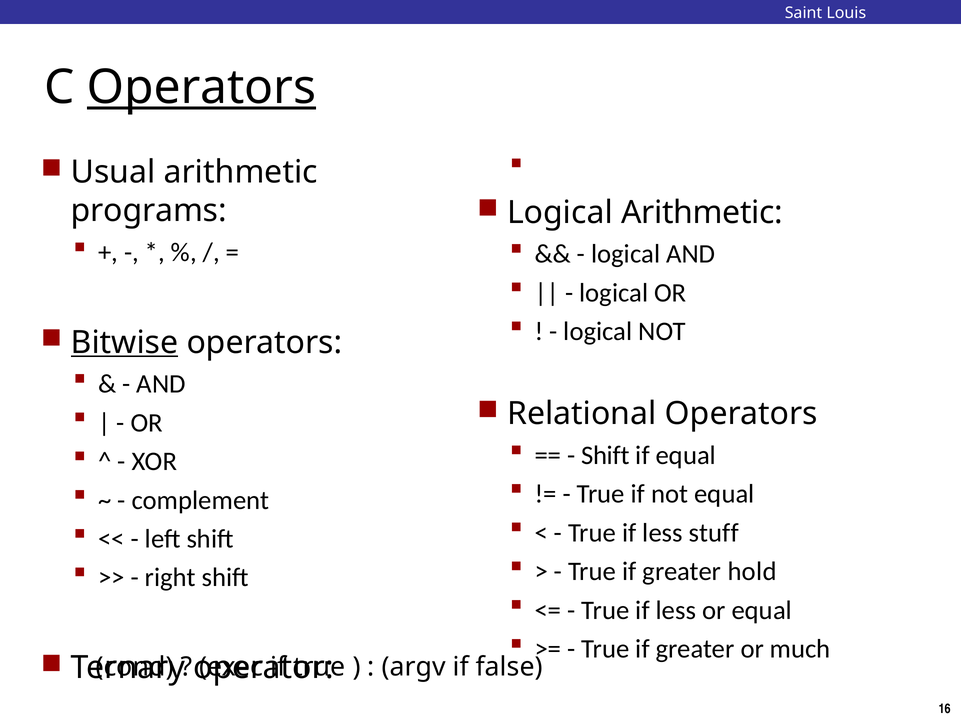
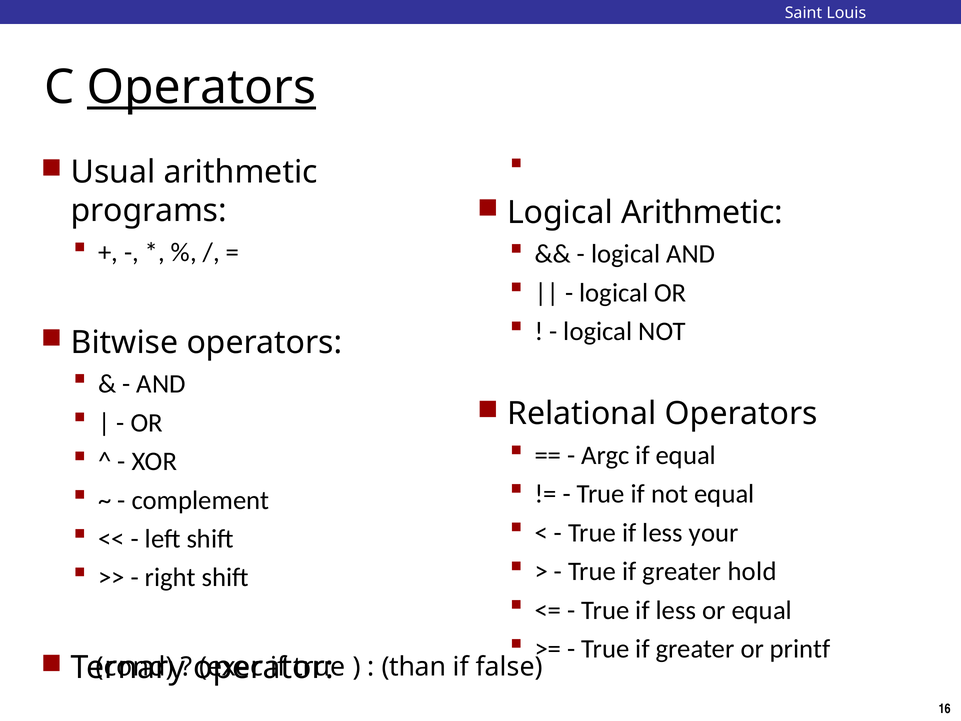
Bitwise underline: present -> none
Shift at (605, 455): Shift -> Argc
stuff: stuff -> your
much: much -> printf
argv: argv -> than
